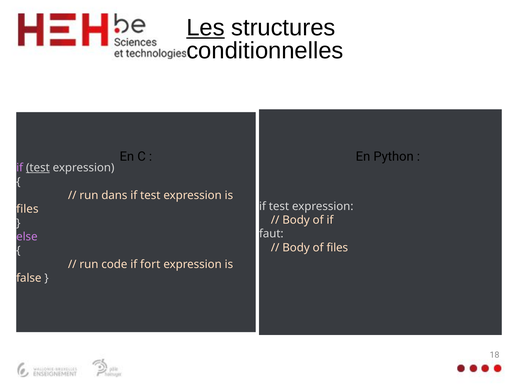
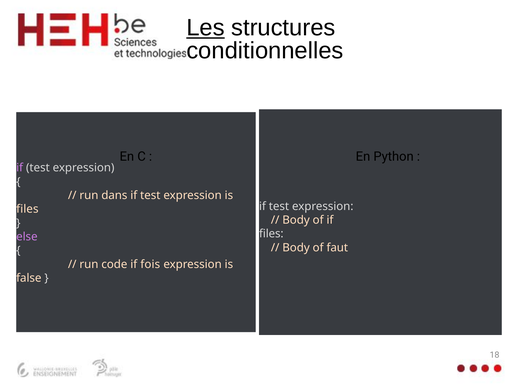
test at (38, 168) underline: present -> none
faut at (271, 234): faut -> files
of files: files -> faut
fort: fort -> fois
